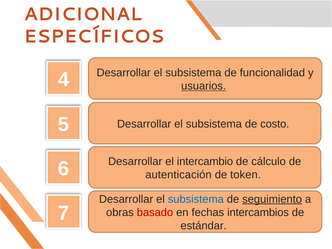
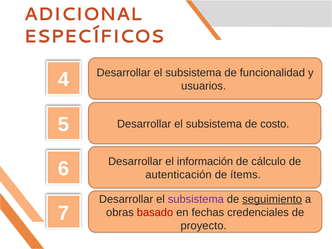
usuarios underline: present -> none
intercambio: intercambio -> información
token: token -> ítems
subsistema at (196, 199) colour: blue -> purple
intercambios: intercambios -> credenciales
estándar: estándar -> proyecto
